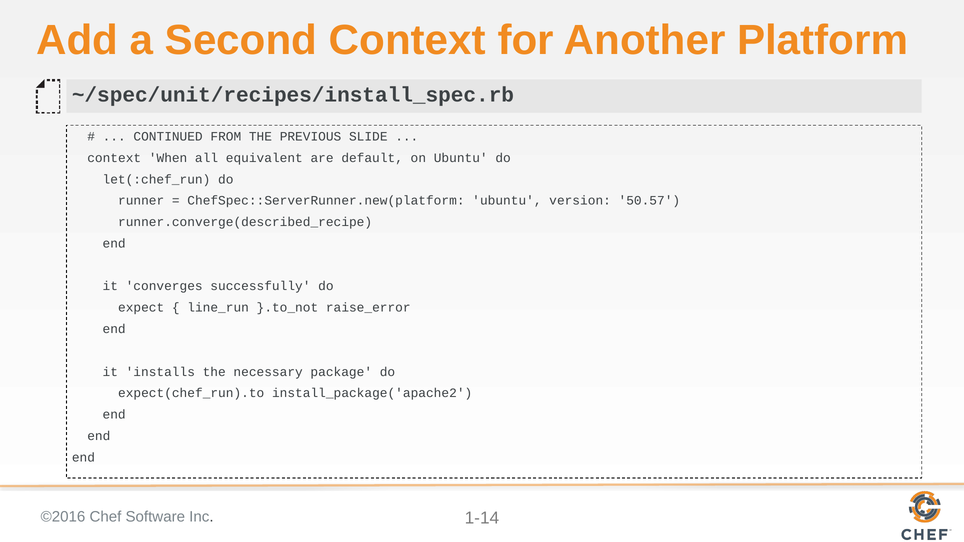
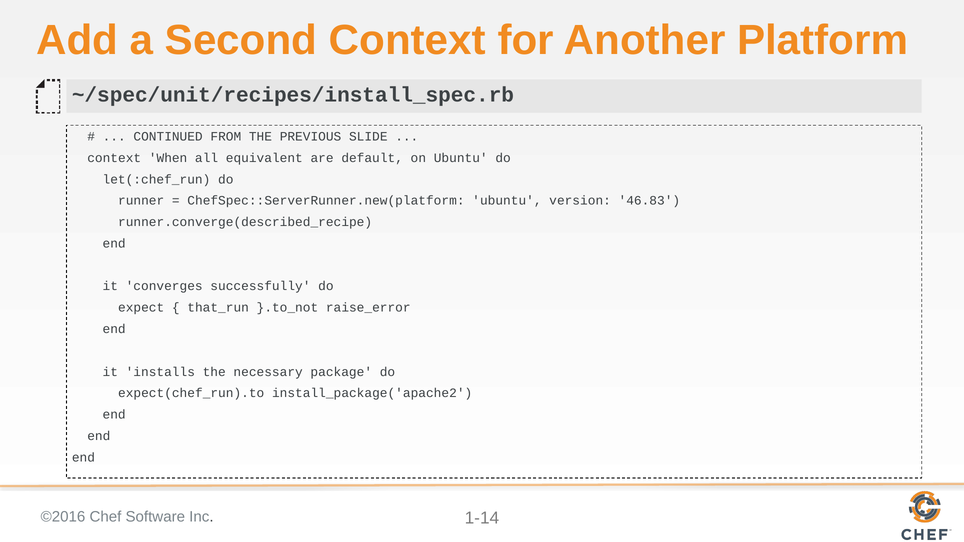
50.57: 50.57 -> 46.83
line_run: line_run -> that_run
